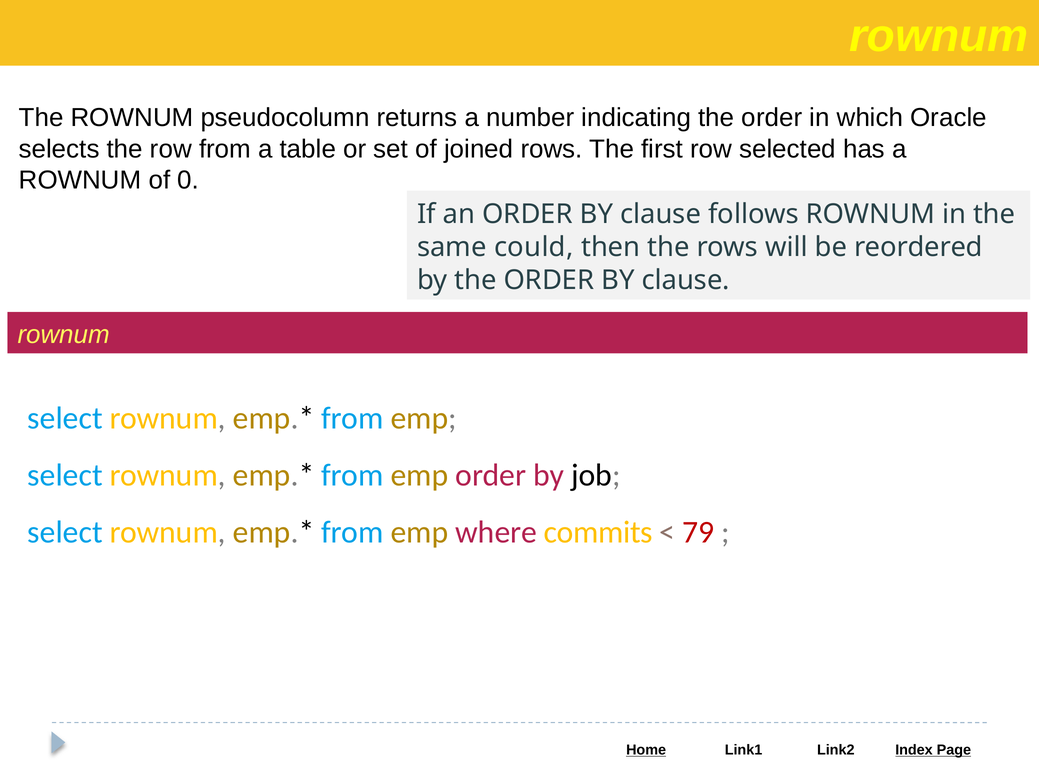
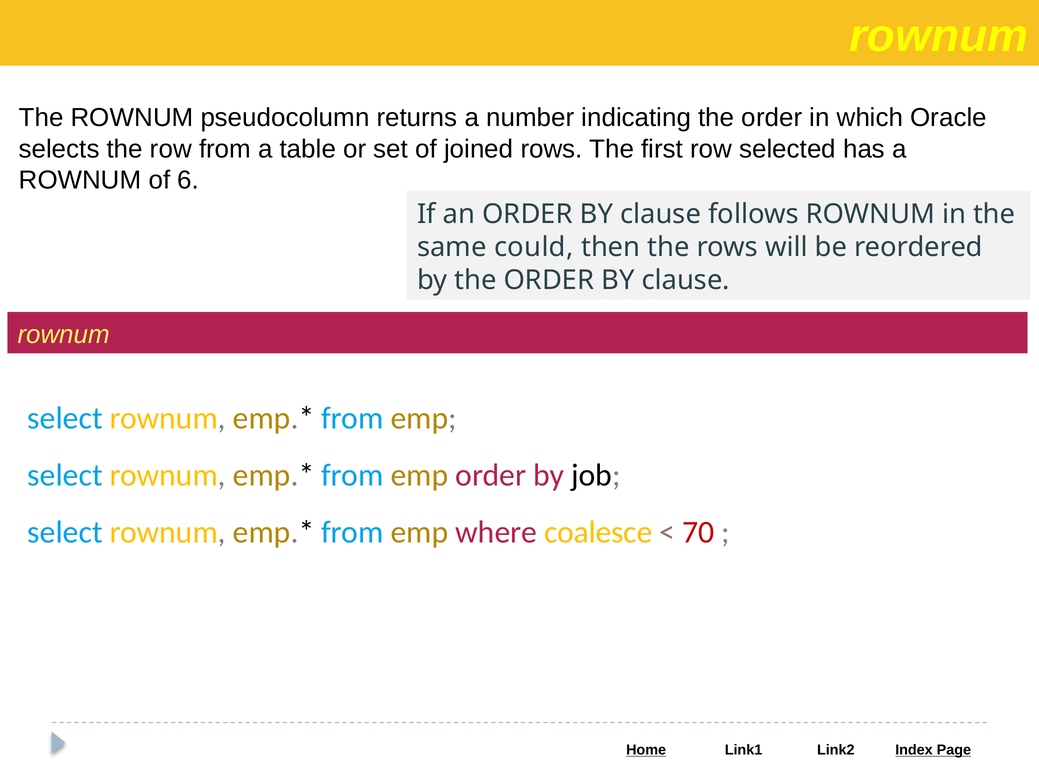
0: 0 -> 6
commits: commits -> coalesce
79: 79 -> 70
